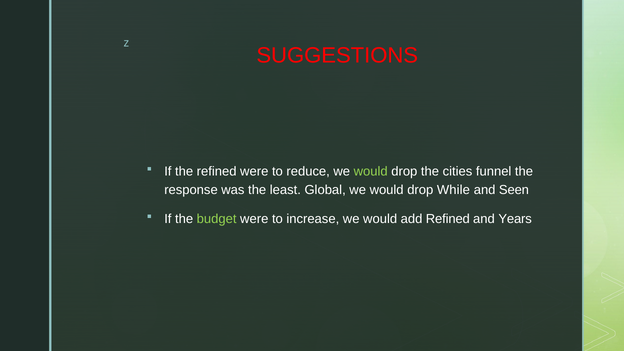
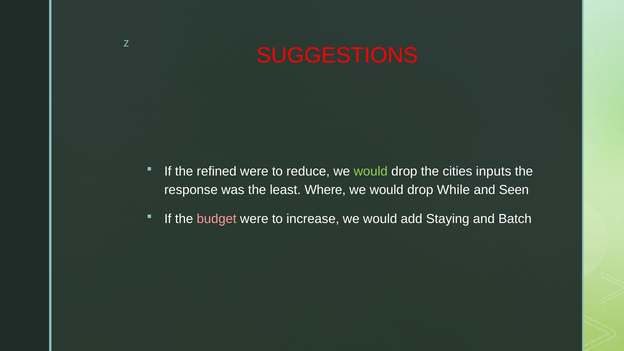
funnel: funnel -> inputs
Global: Global -> Where
budget colour: light green -> pink
add Refined: Refined -> Staying
Years: Years -> Batch
